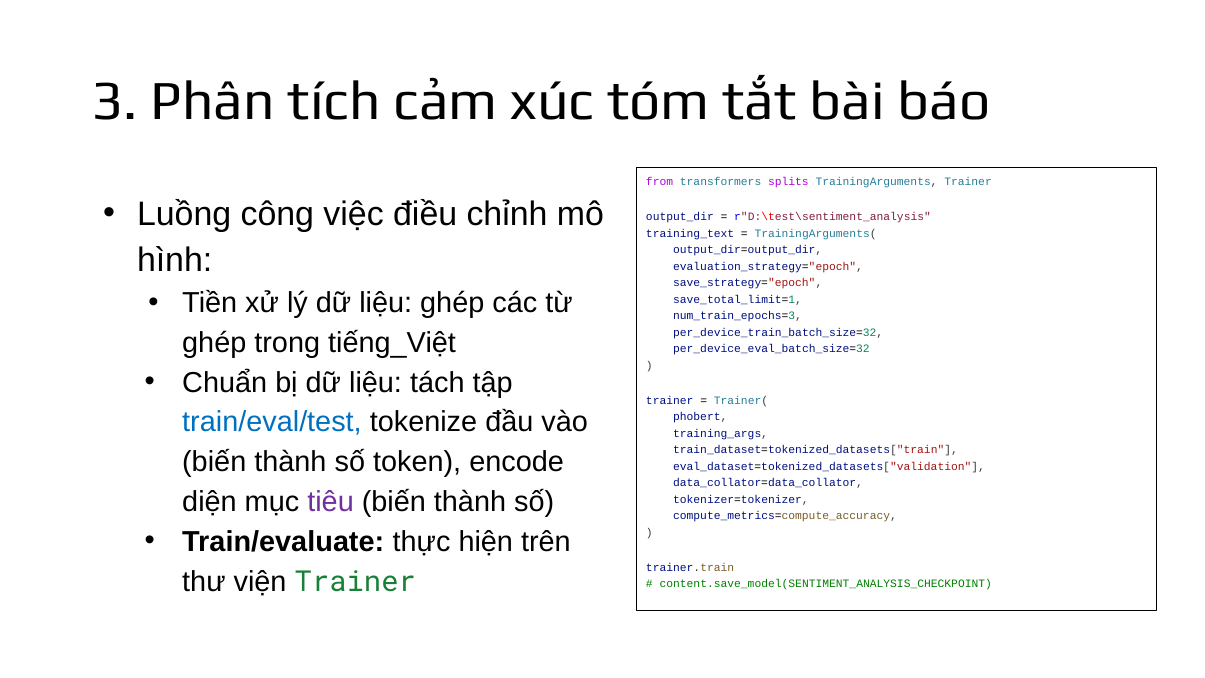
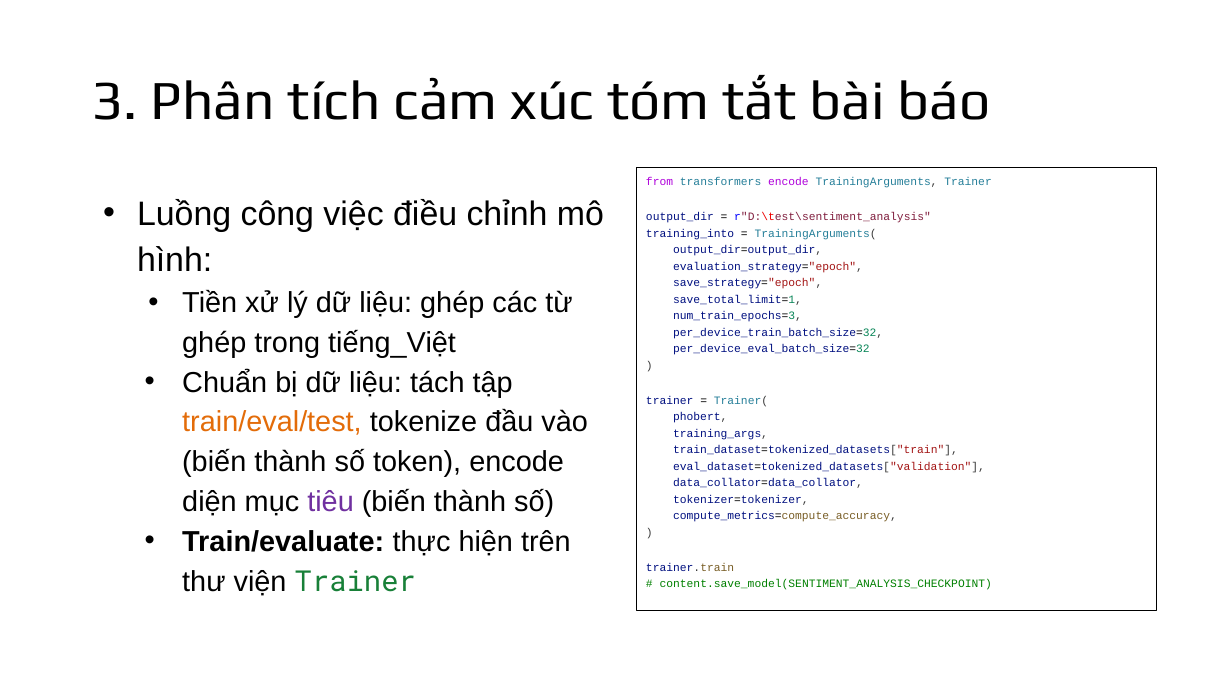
transformers splits: splits -> encode
training_text: training_text -> training_into
train/eval/test colour: blue -> orange
